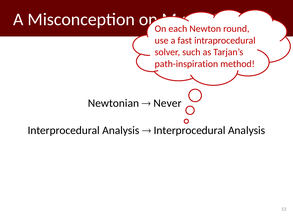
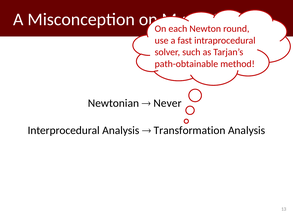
path-inspiration: path-inspiration -> path-obtainable
Interprocedural at (190, 131): Interprocedural -> Transformation
